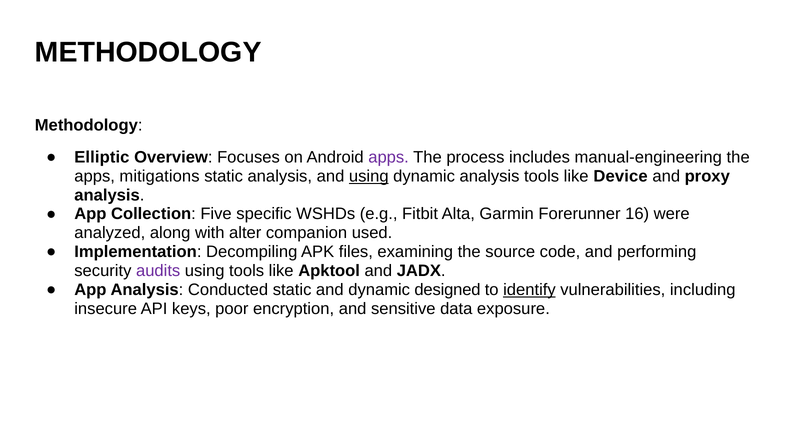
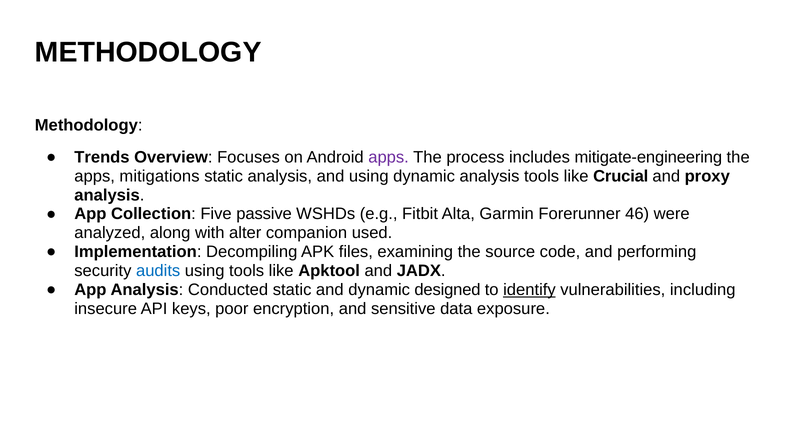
Elliptic: Elliptic -> Trends
manual-engineering: manual-engineering -> mitigate-engineering
using at (369, 176) underline: present -> none
Device: Device -> Crucial
specific: specific -> passive
16: 16 -> 46
audits colour: purple -> blue
